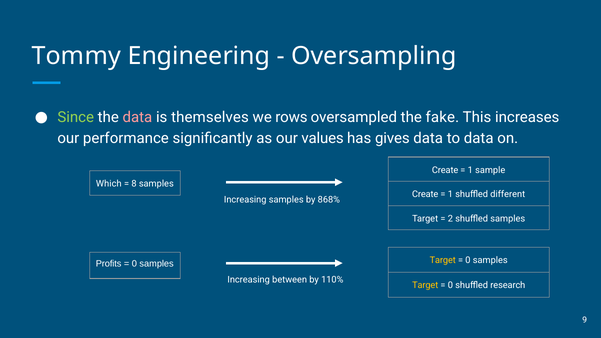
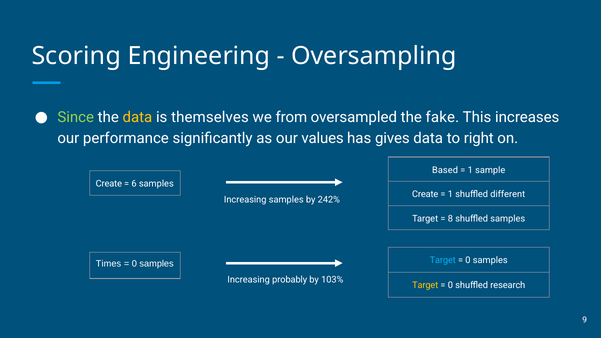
Tommy: Tommy -> Scoring
data at (137, 118) colour: pink -> yellow
rows: rows -> from
to data: data -> right
Create at (445, 170): Create -> Based
Which at (109, 184): Which -> Create
8: 8 -> 6
868%: 868% -> 242%
2: 2 -> 8
Profits: Profits -> Times
Target at (443, 260) colour: yellow -> light blue
between: between -> probably
110%: 110% -> 103%
